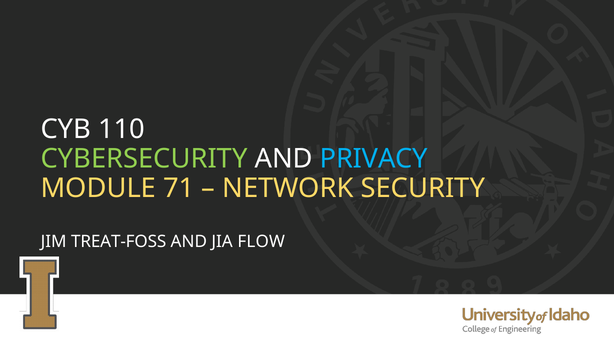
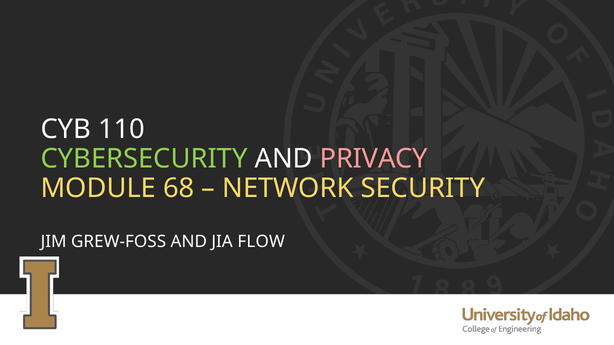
PRIVACY colour: light blue -> pink
71: 71 -> 68
TREAT-FOSS: TREAT-FOSS -> GREW-FOSS
